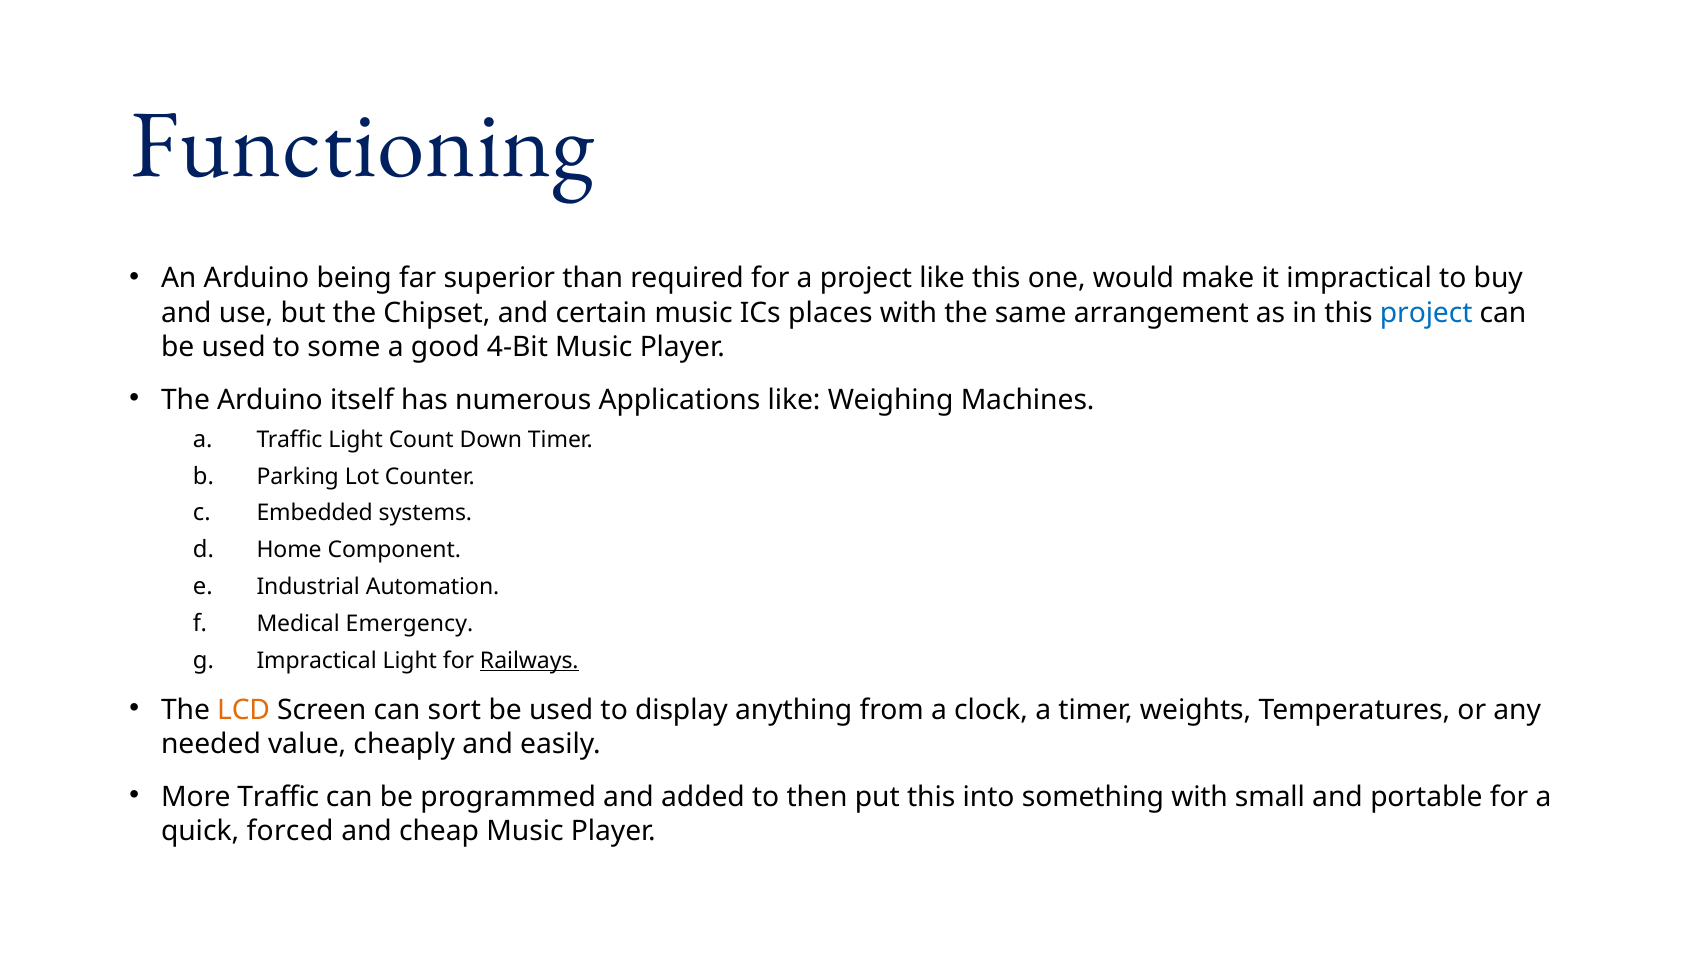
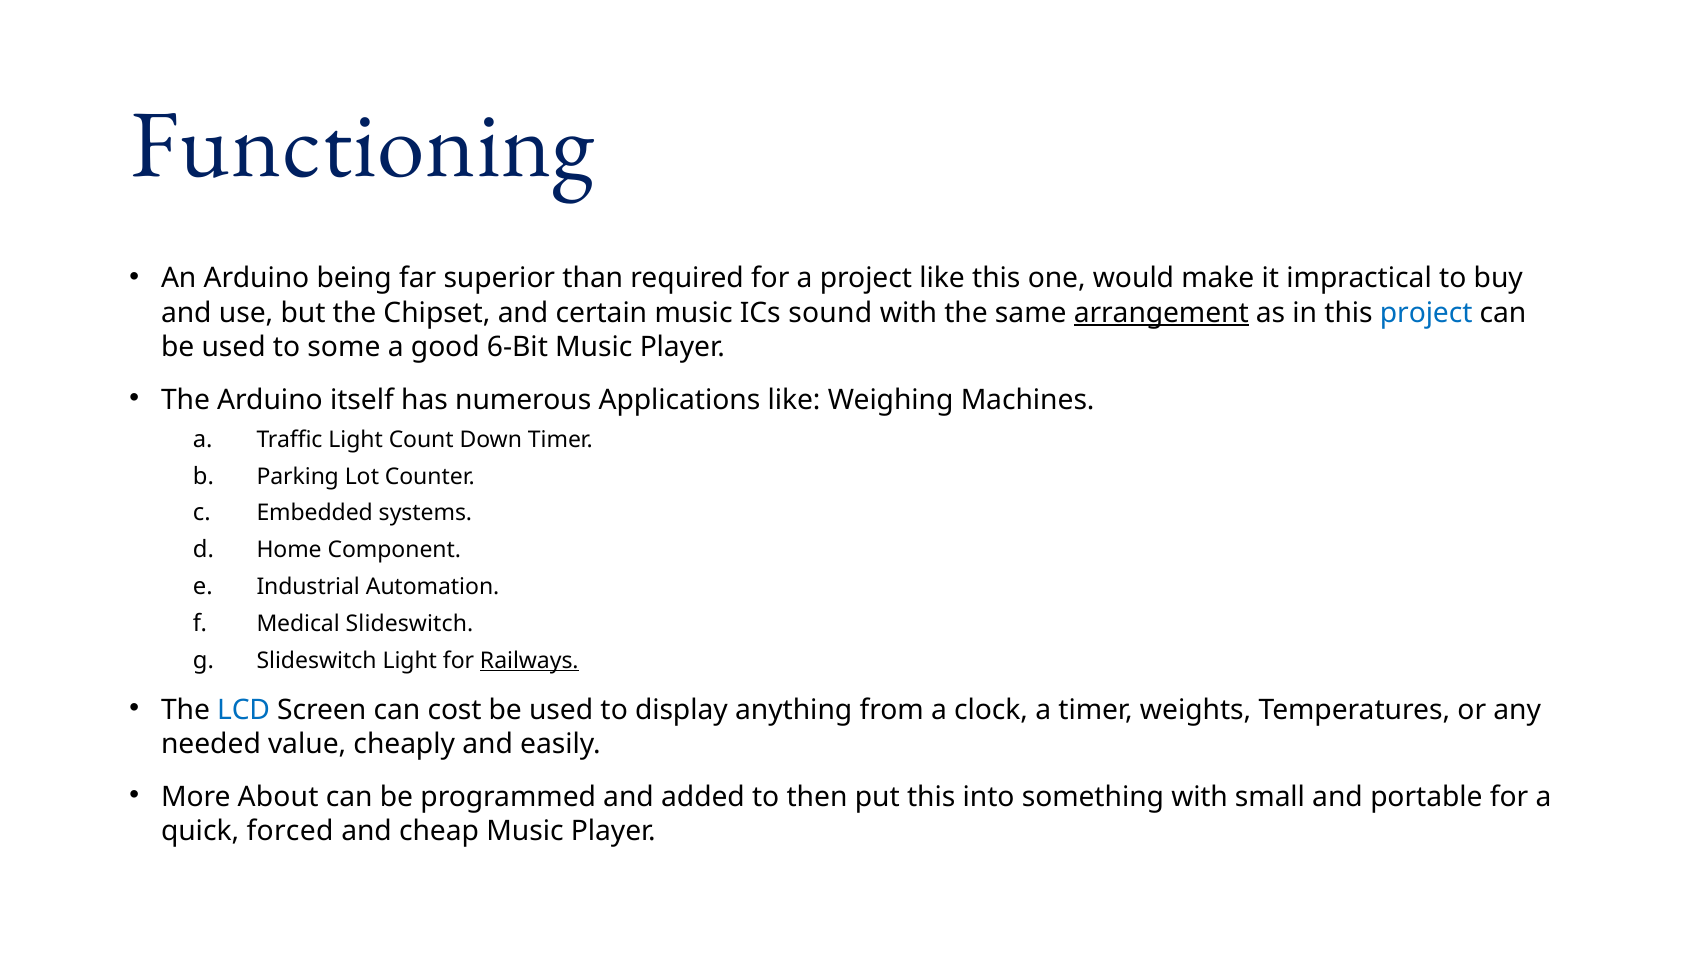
places: places -> sound
arrangement underline: none -> present
4-Bit: 4-Bit -> 6-Bit
Medical Emergency: Emergency -> Slideswitch
Impractical at (317, 661): Impractical -> Slideswitch
LCD colour: orange -> blue
sort: sort -> cost
More Traffic: Traffic -> About
